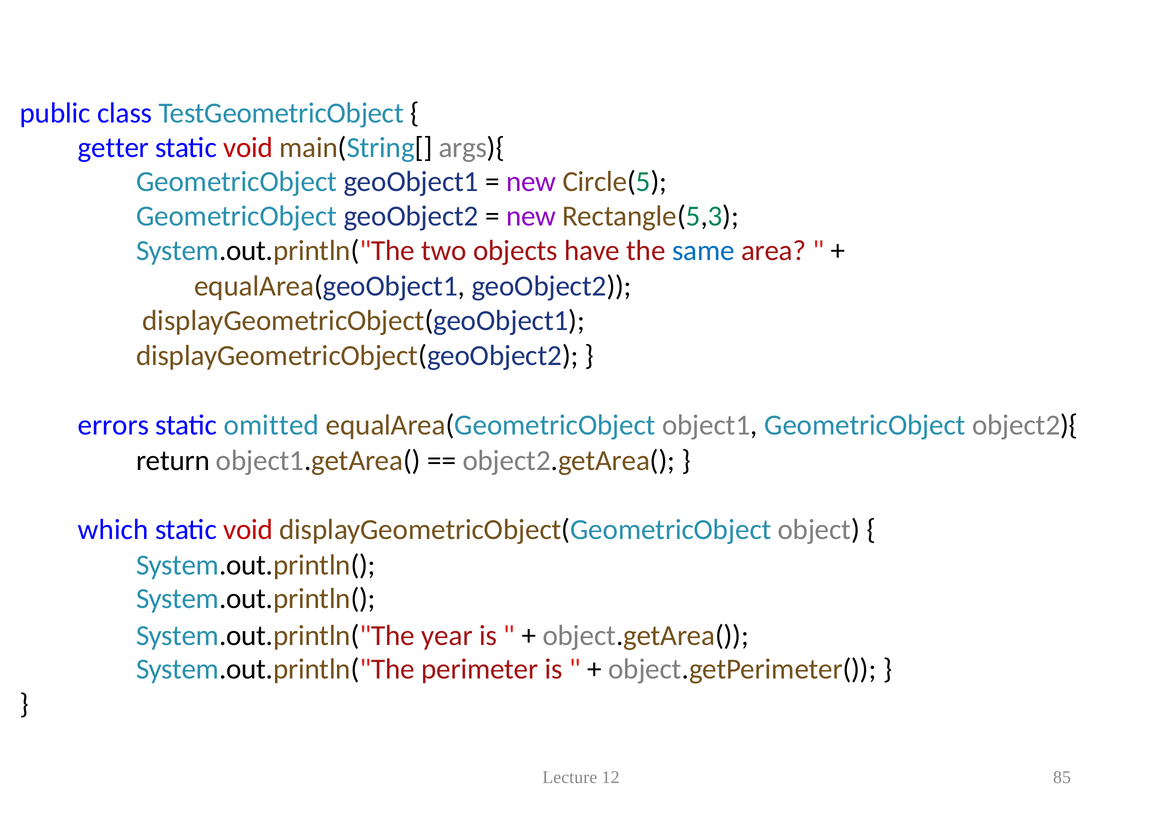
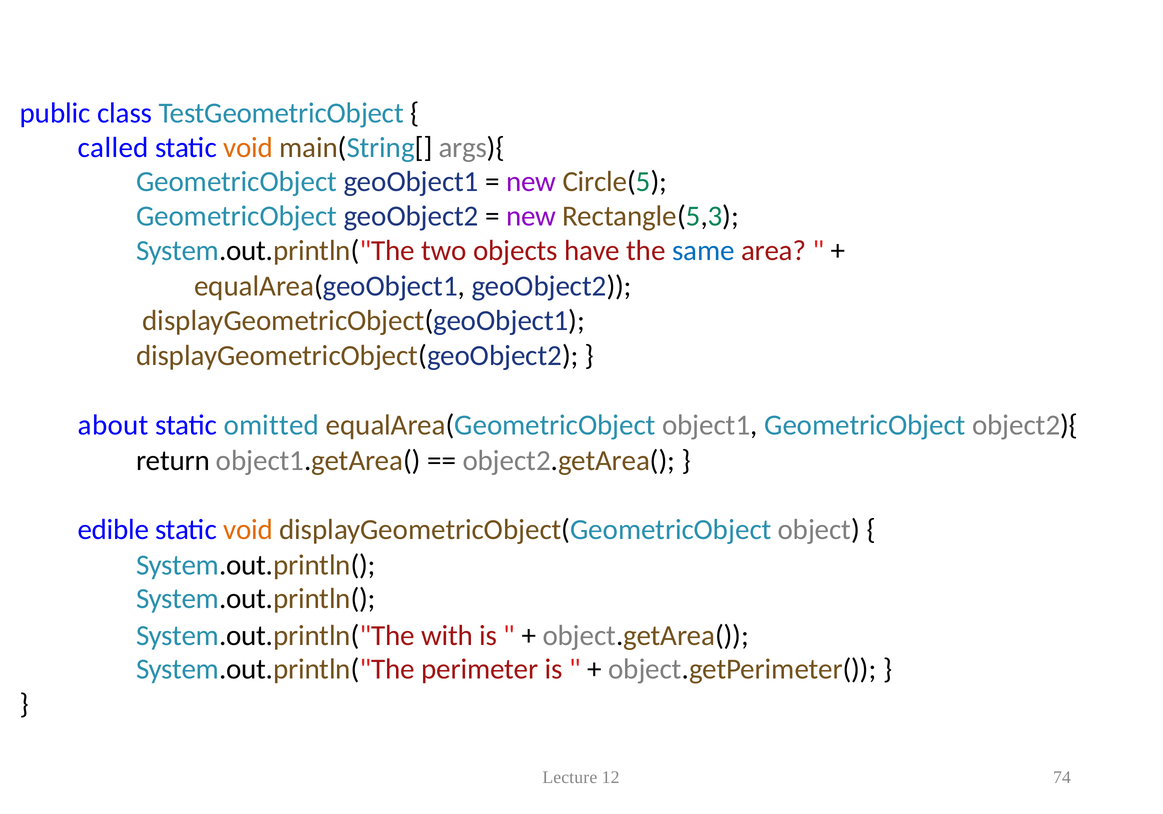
getter: getter -> called
void at (248, 147) colour: red -> orange
errors: errors -> about
which: which -> edible
void at (248, 530) colour: red -> orange
year: year -> with
85: 85 -> 74
